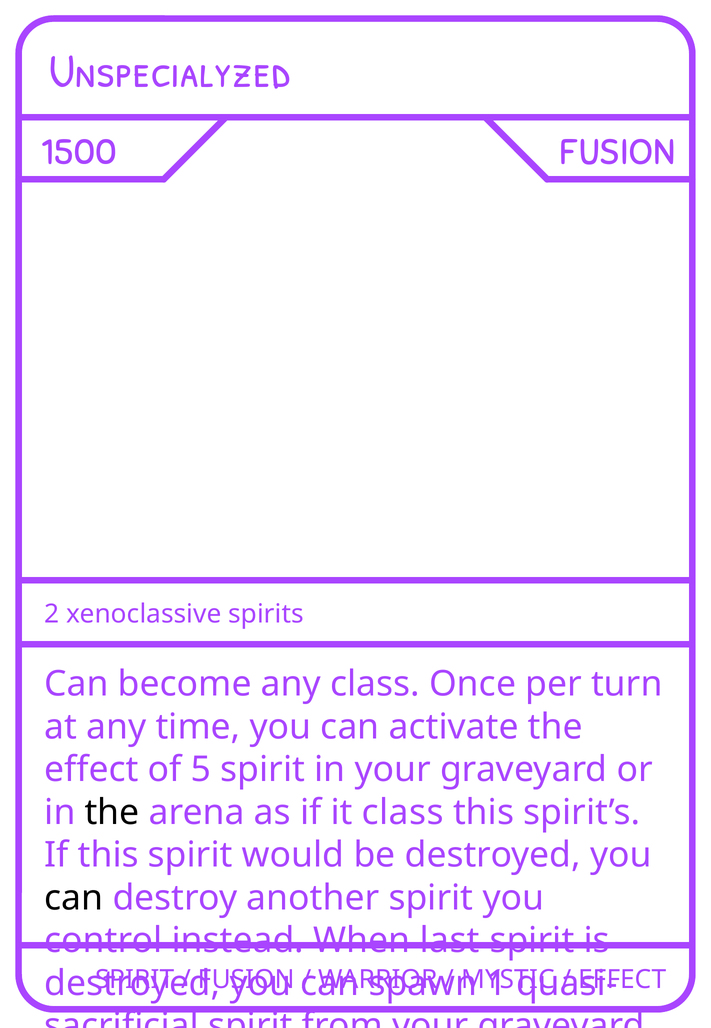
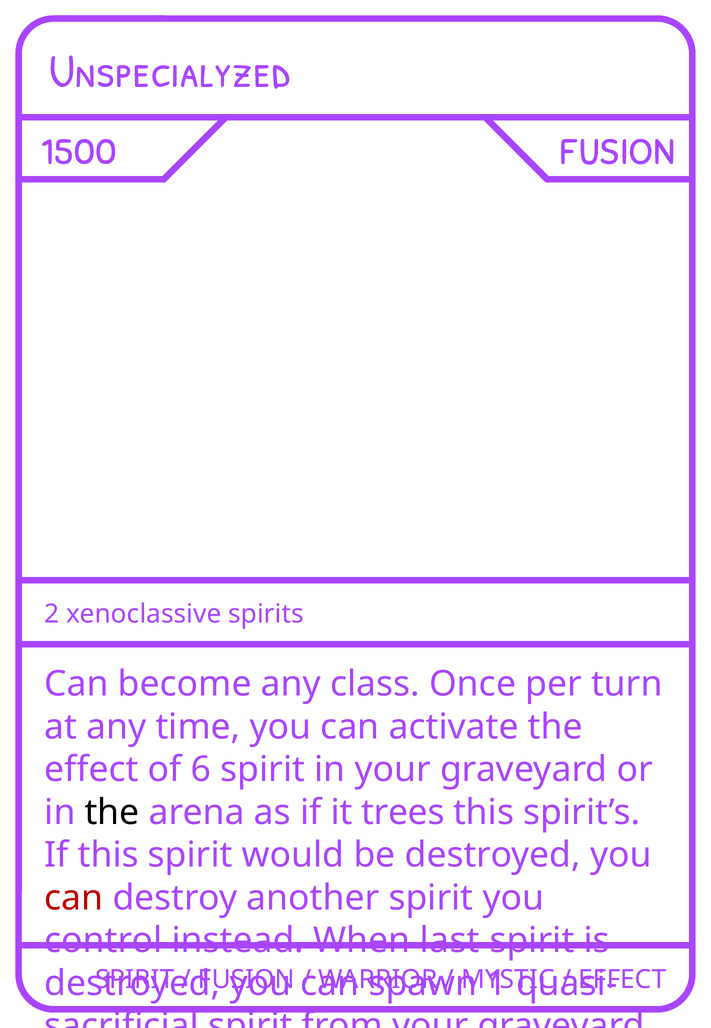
5: 5 -> 6
it class: class -> trees
can at (74, 897) colour: black -> red
